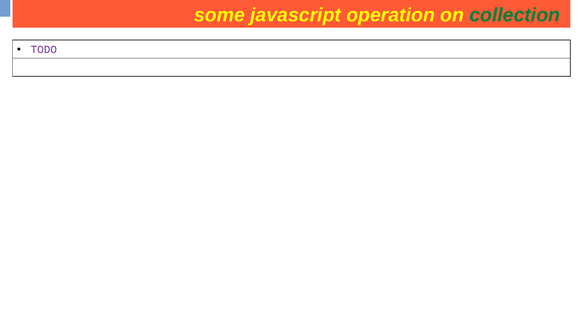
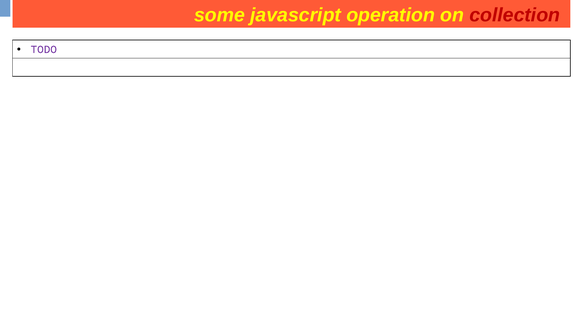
collection at (515, 15) colour: green -> red
